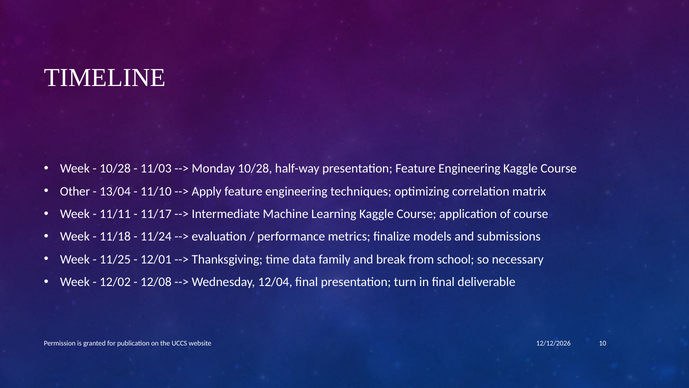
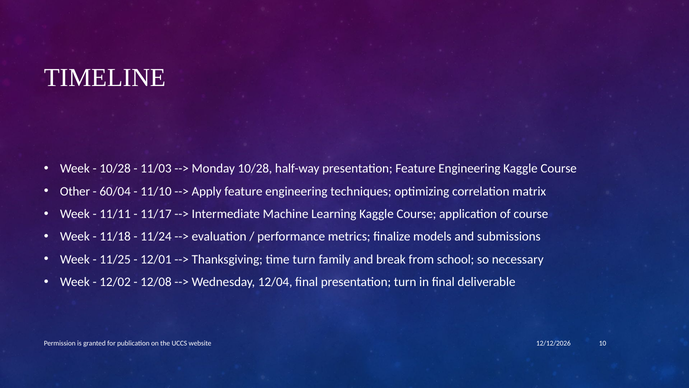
13/04: 13/04 -> 60/04
time data: data -> turn
